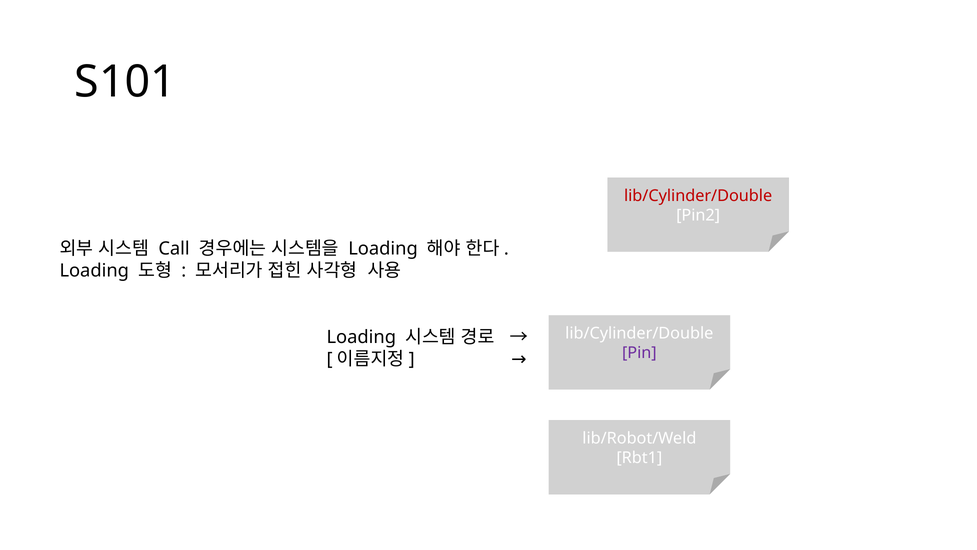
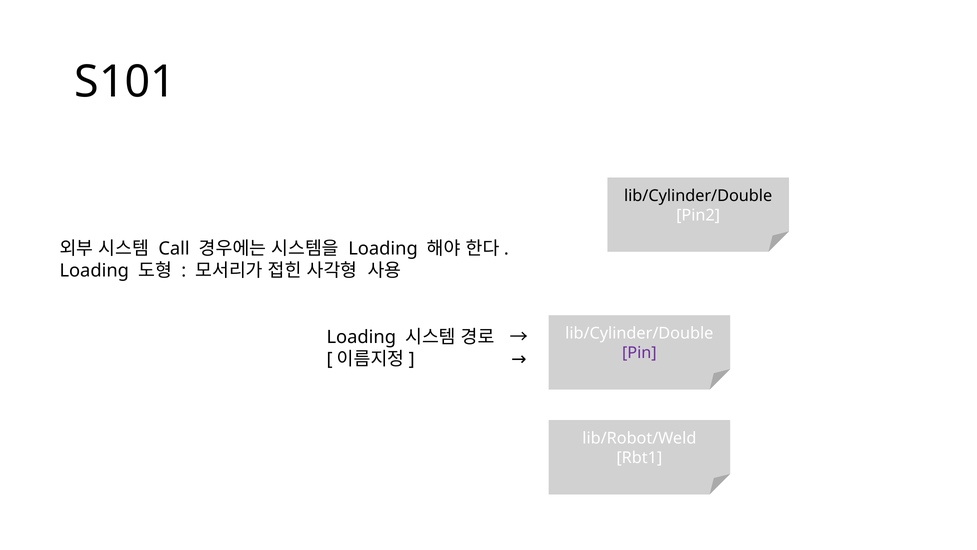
lib/Cylinder/Double at (698, 196) colour: red -> black
